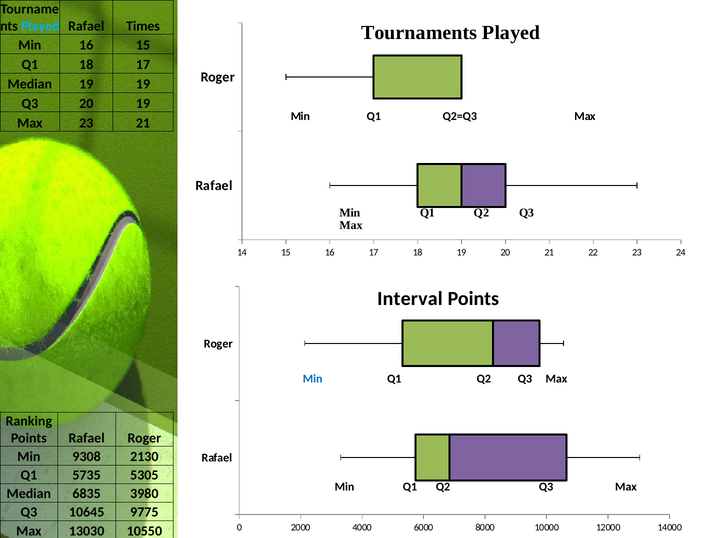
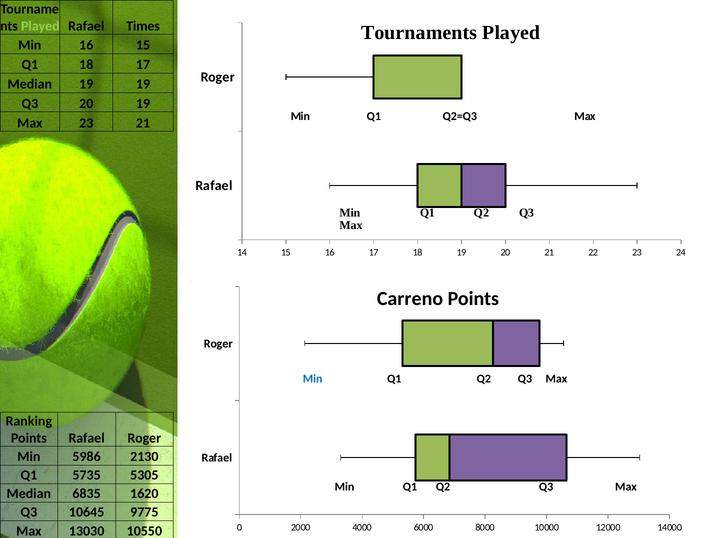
Played at (40, 26) colour: light blue -> light green
Interval: Interval -> Carreno
9308: 9308 -> 5986
3980: 3980 -> 1620
